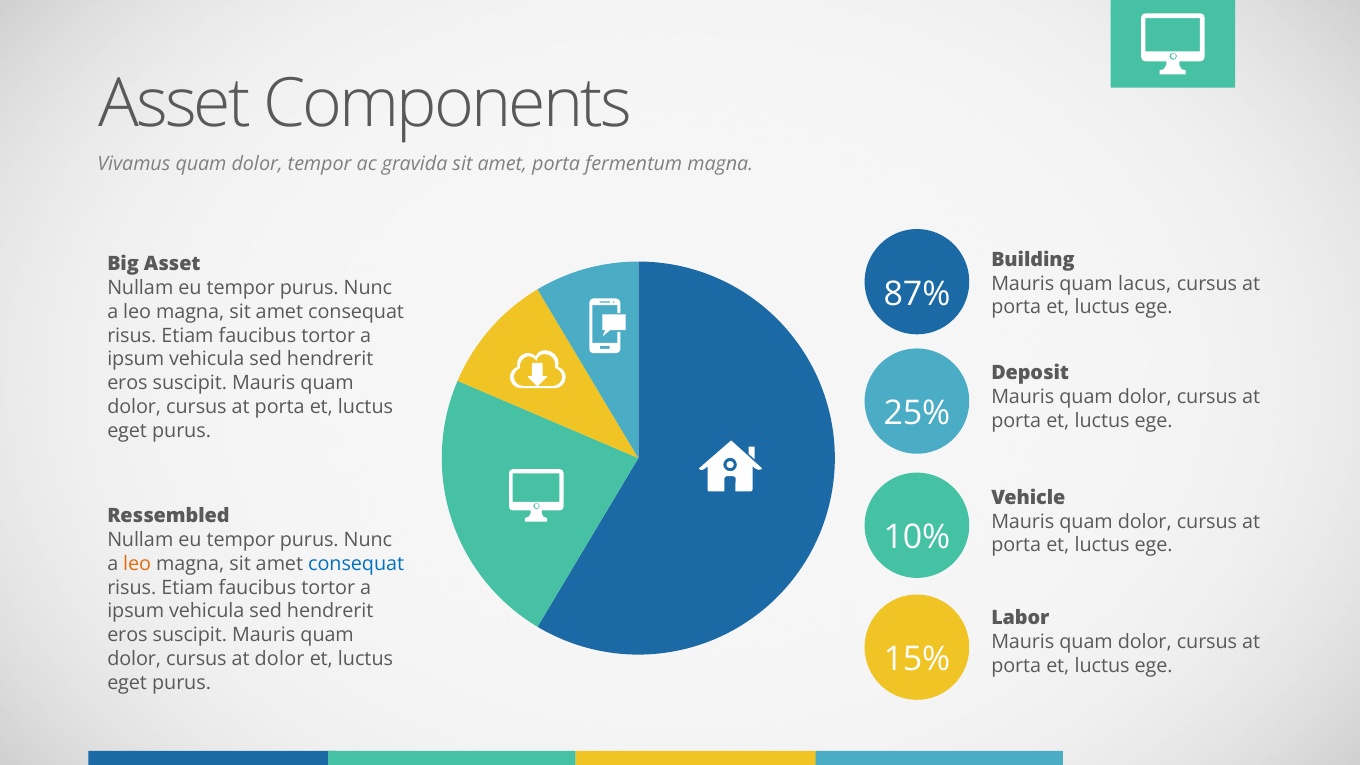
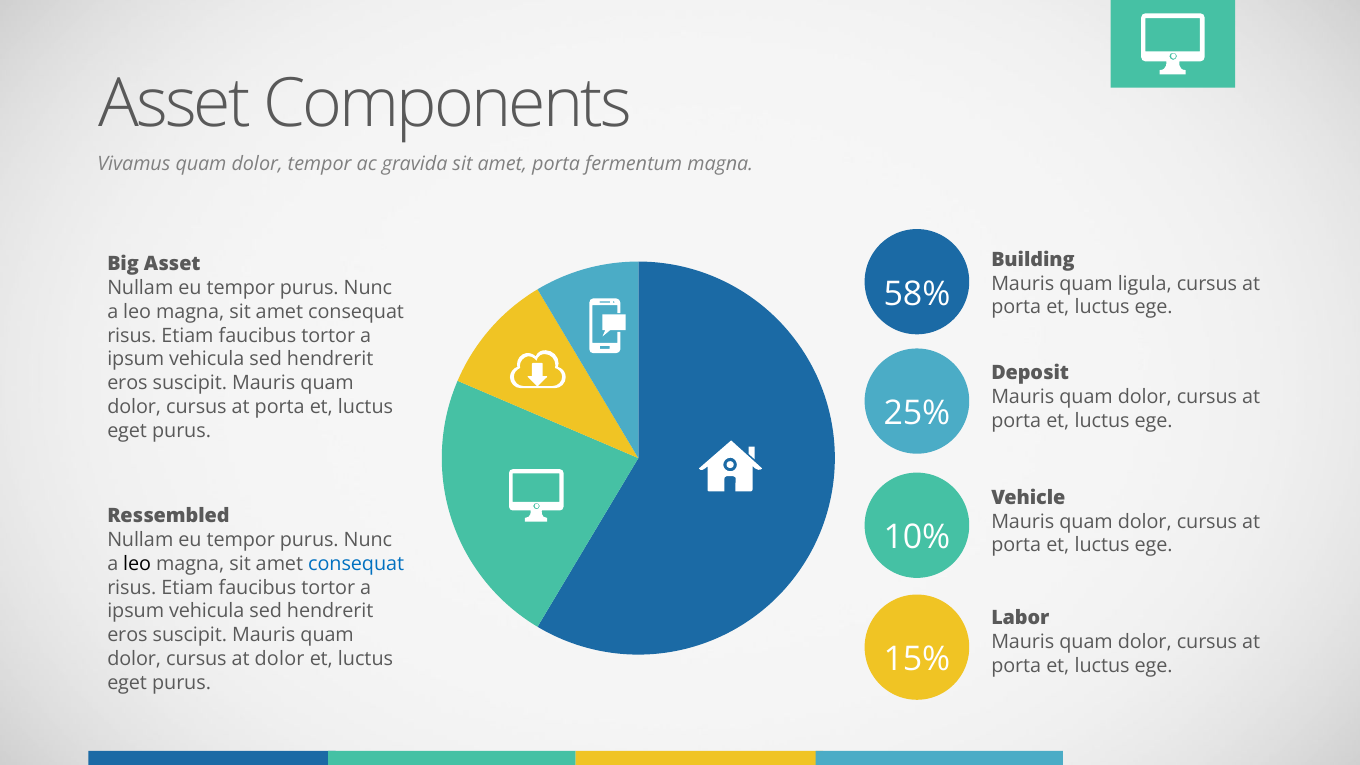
lacus: lacus -> ligula
87%: 87% -> 58%
leo at (137, 564) colour: orange -> black
